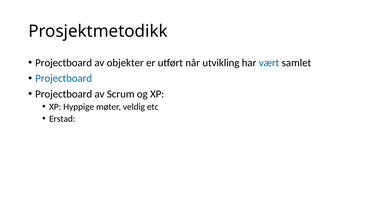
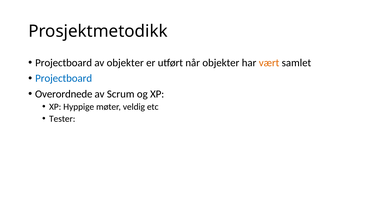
når utvikling: utvikling -> objekter
vært colour: blue -> orange
Projectboard at (64, 94): Projectboard -> Overordnede
Erstad: Erstad -> Tester
